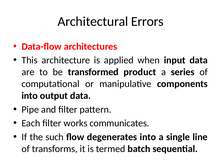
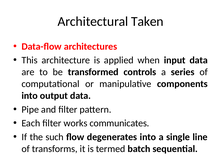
Errors: Errors -> Taken
product: product -> controls
